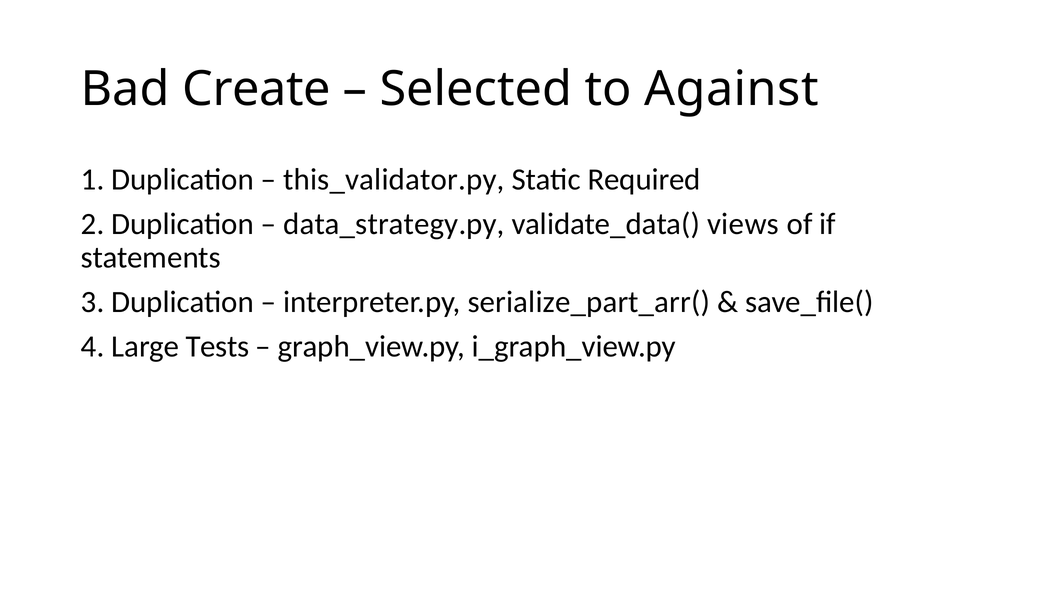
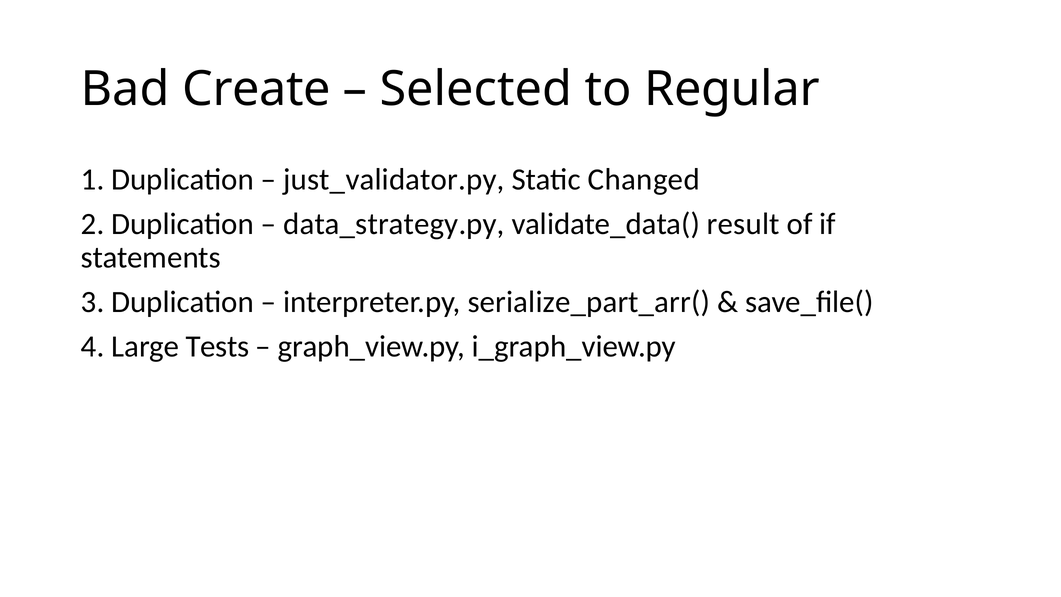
Against: Against -> Regular
this_validator.py: this_validator.py -> just_validator.py
Required: Required -> Changed
views: views -> result
